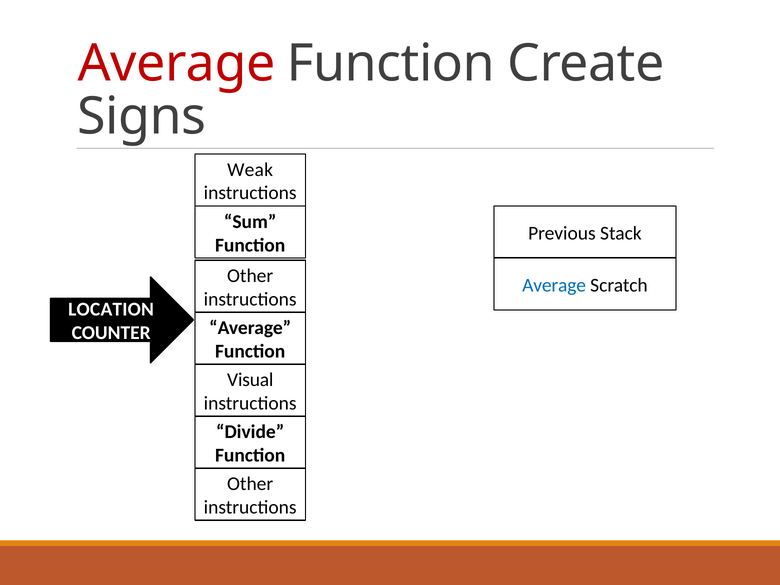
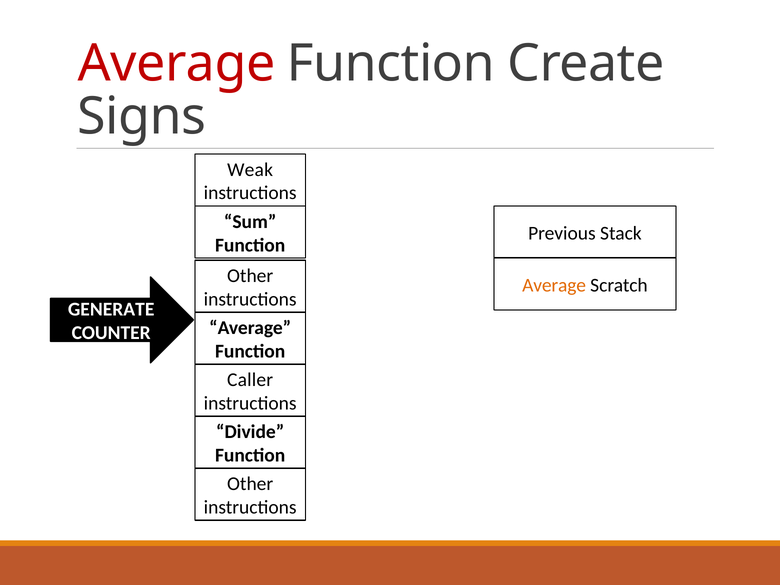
Average at (554, 285) colour: blue -> orange
LOCATION: LOCATION -> GENERATE
Visual: Visual -> Caller
